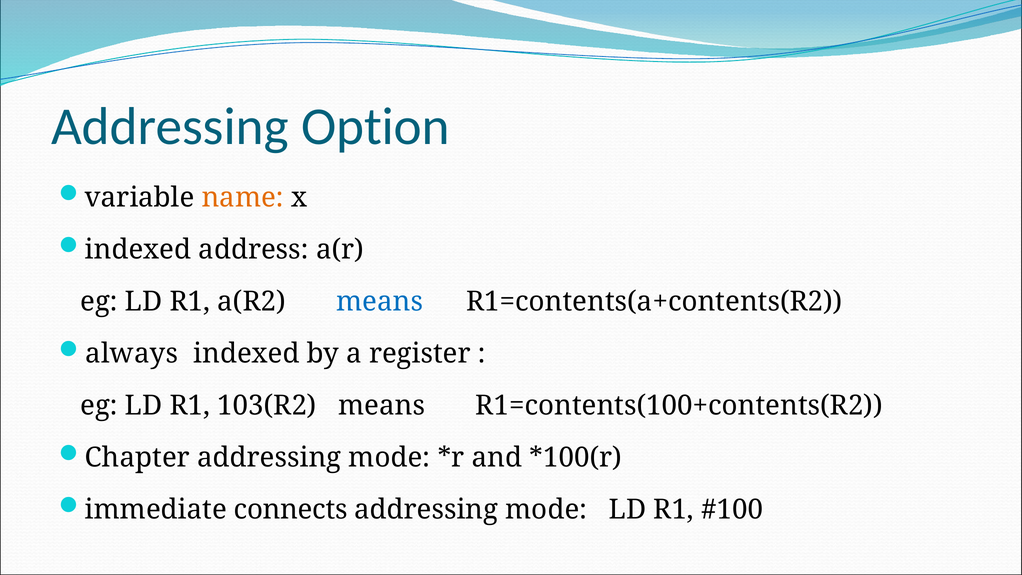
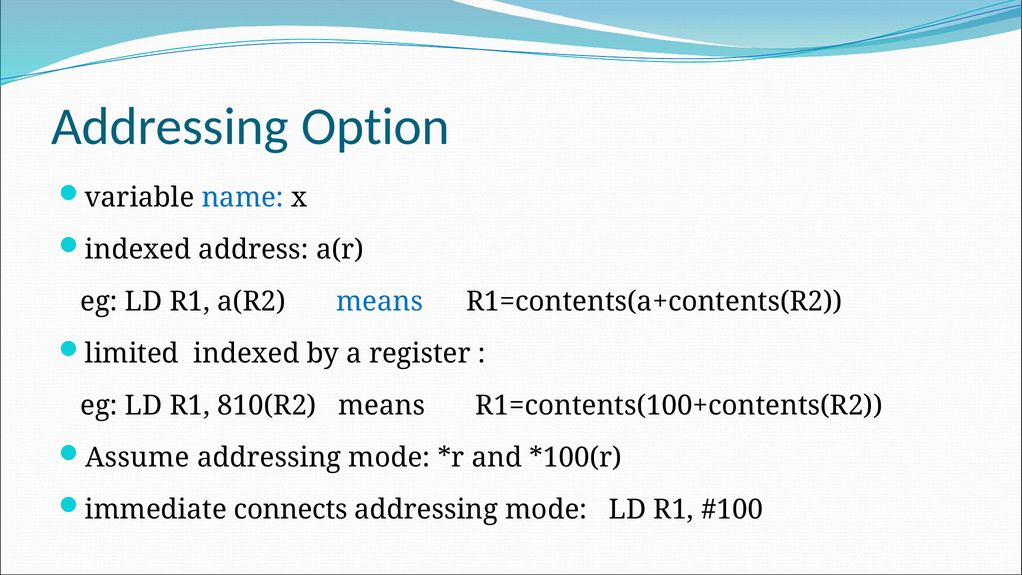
name colour: orange -> blue
always: always -> limited
103(R2: 103(R2 -> 810(R2
Chapter: Chapter -> Assume
